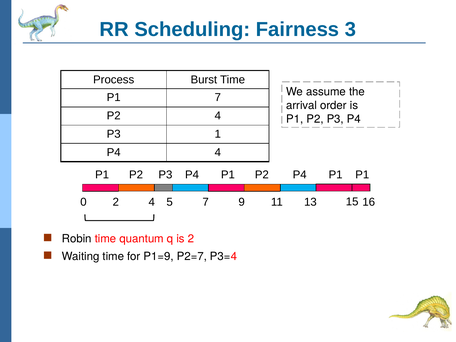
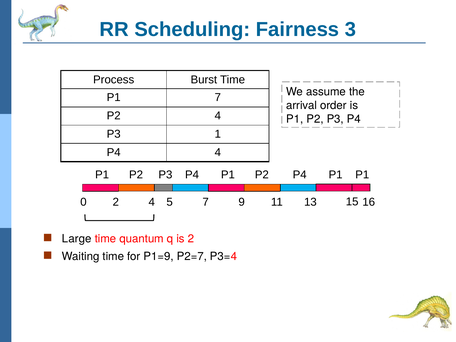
Robin: Robin -> Large
